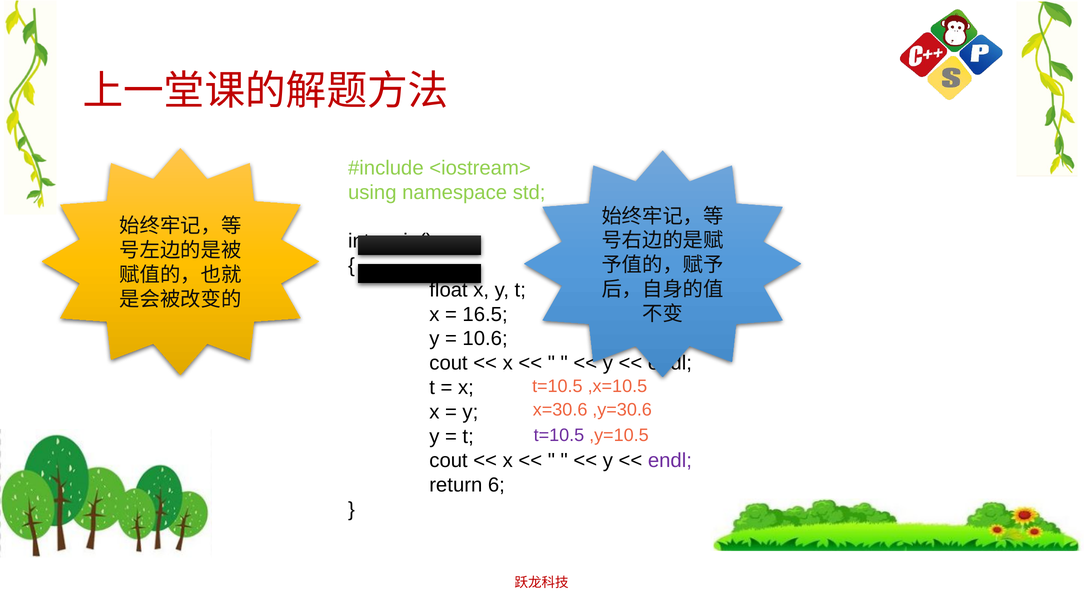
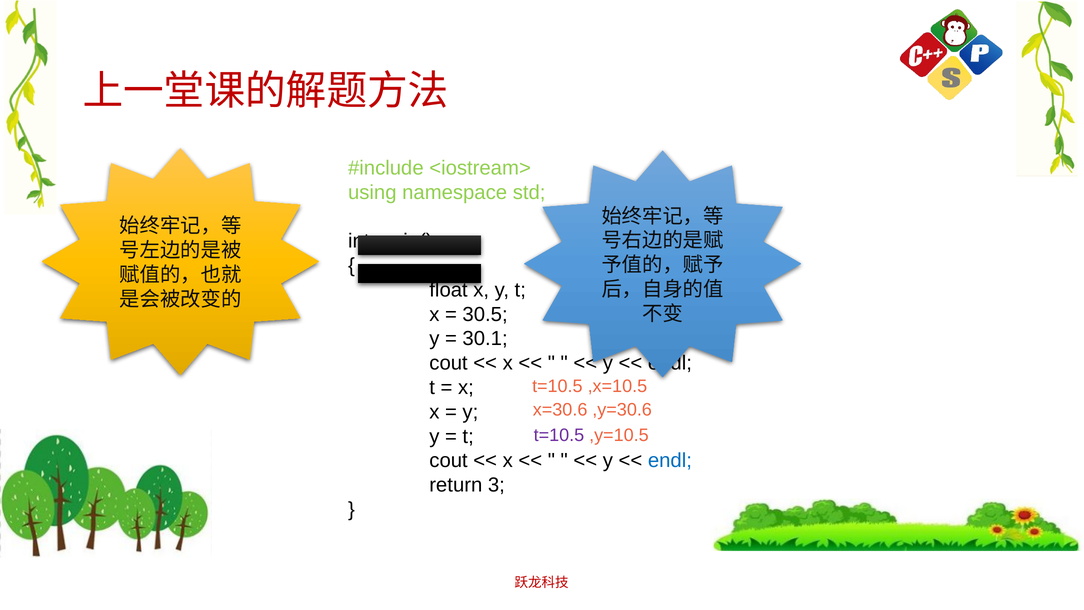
16.5: 16.5 -> 30.5
10.6: 10.6 -> 30.1
endl at (670, 461) colour: purple -> blue
6: 6 -> 3
